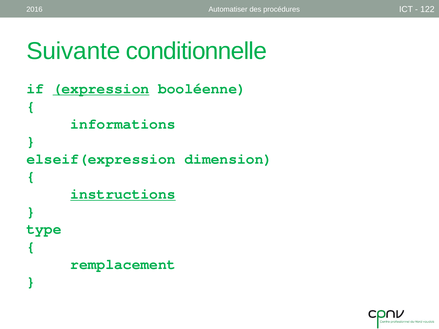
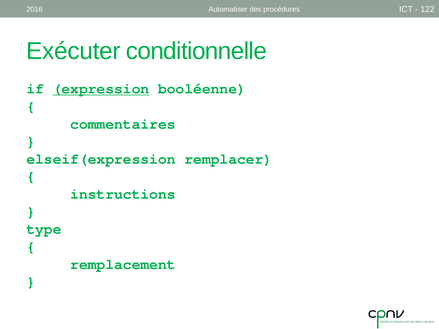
Suivante: Suivante -> Exécuter
informations: informations -> commentaires
dimension: dimension -> remplacer
instructions underline: present -> none
